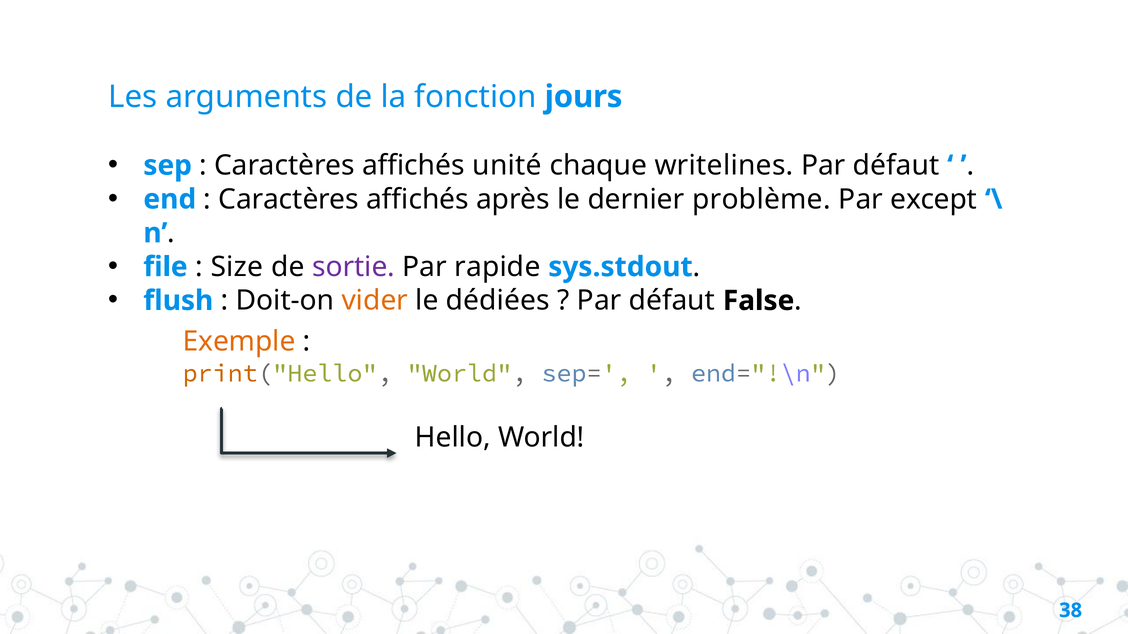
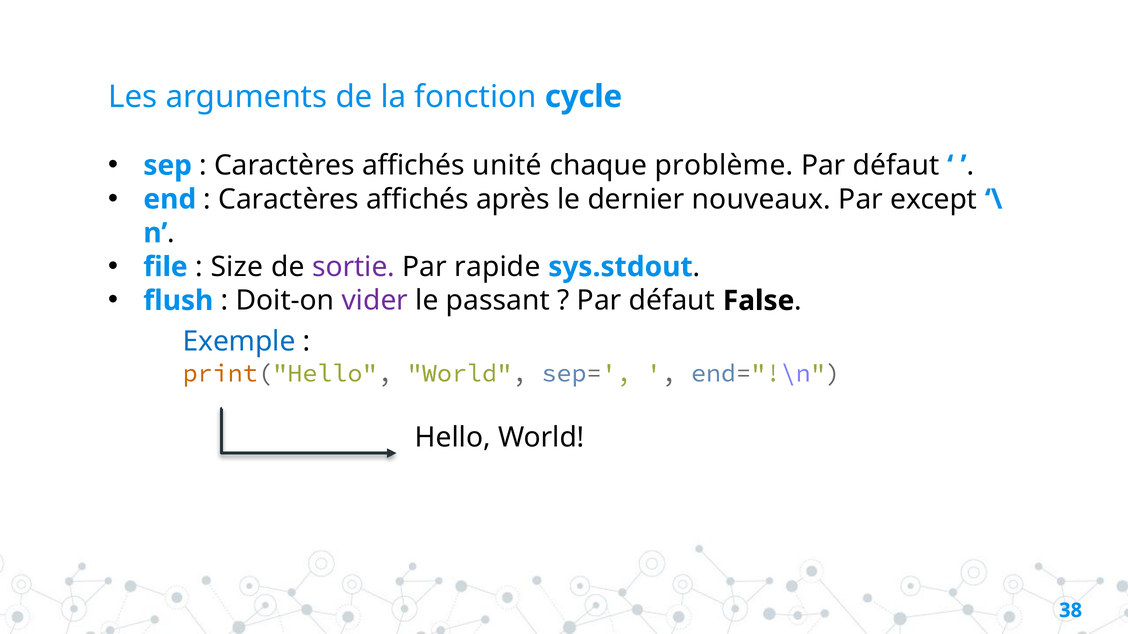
jours: jours -> cycle
writelines: writelines -> problème
problème: problème -> nouveaux
vider colour: orange -> purple
dédiées: dédiées -> passant
Exemple colour: orange -> blue
